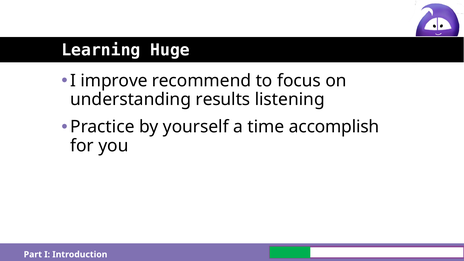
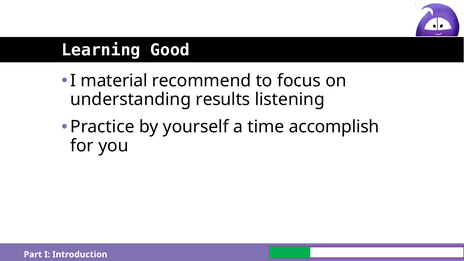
Huge: Huge -> Good
improve: improve -> material
